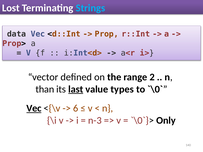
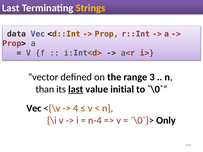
Lost at (11, 8): Lost -> Last
Strings colour: light blue -> yellow
2: 2 -> 3
types: types -> initial
Vec at (34, 108) underline: present -> none
6: 6 -> 4
n-3: n-3 -> n-4
